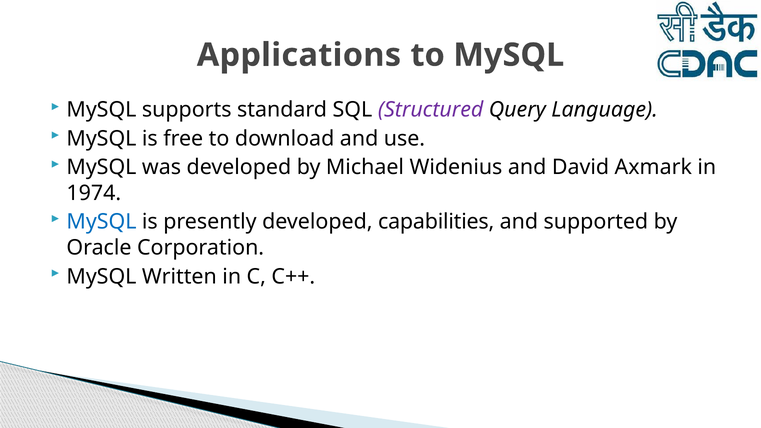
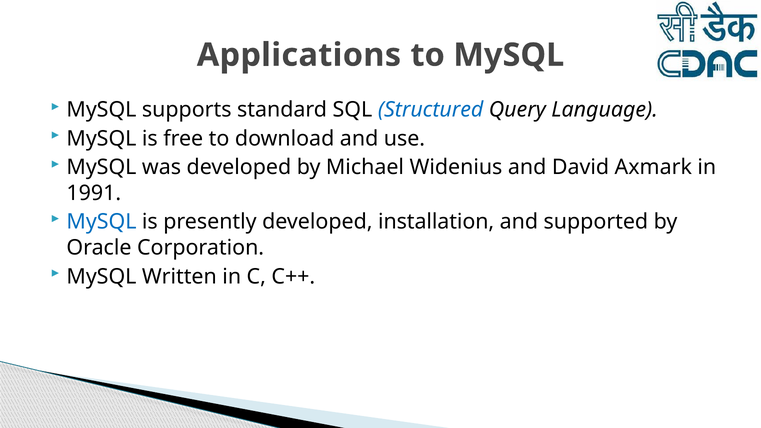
Structured colour: purple -> blue
1974: 1974 -> 1991
capabilities: capabilities -> installation
